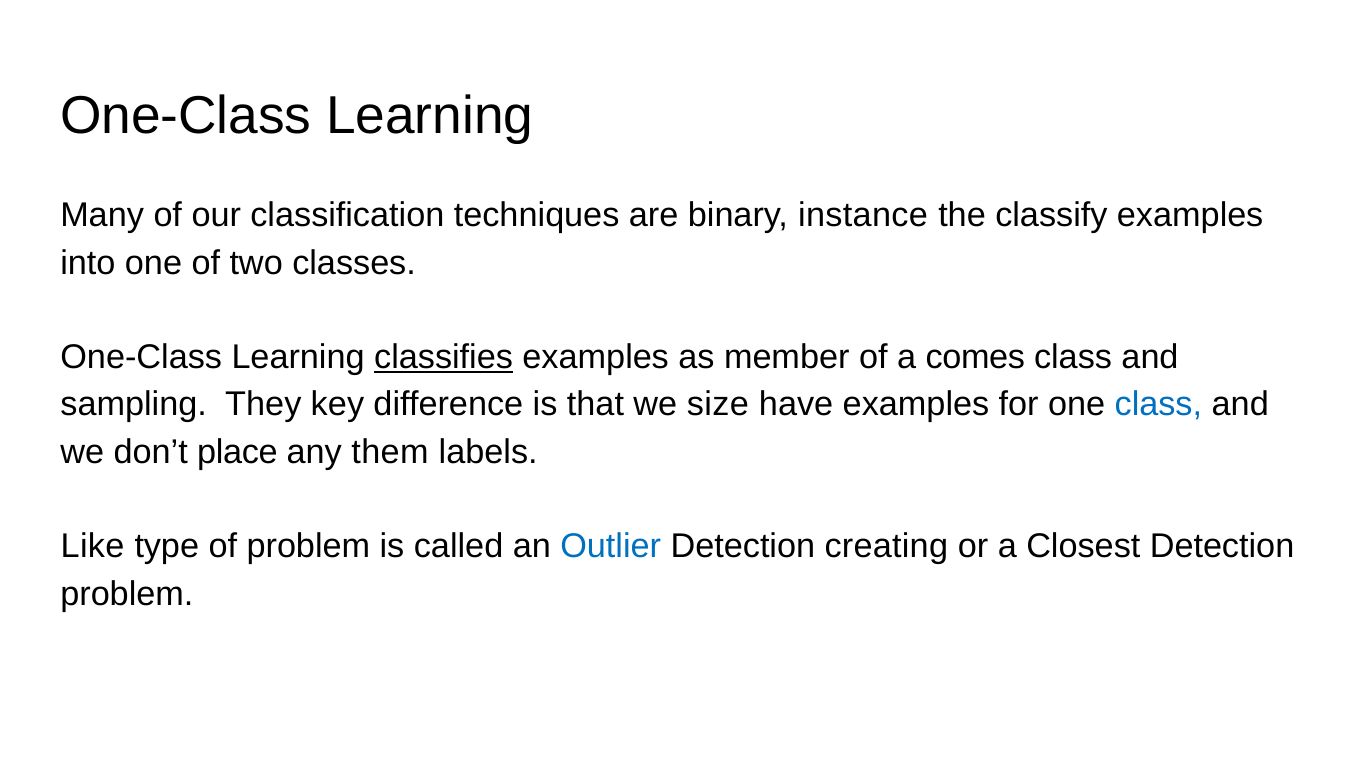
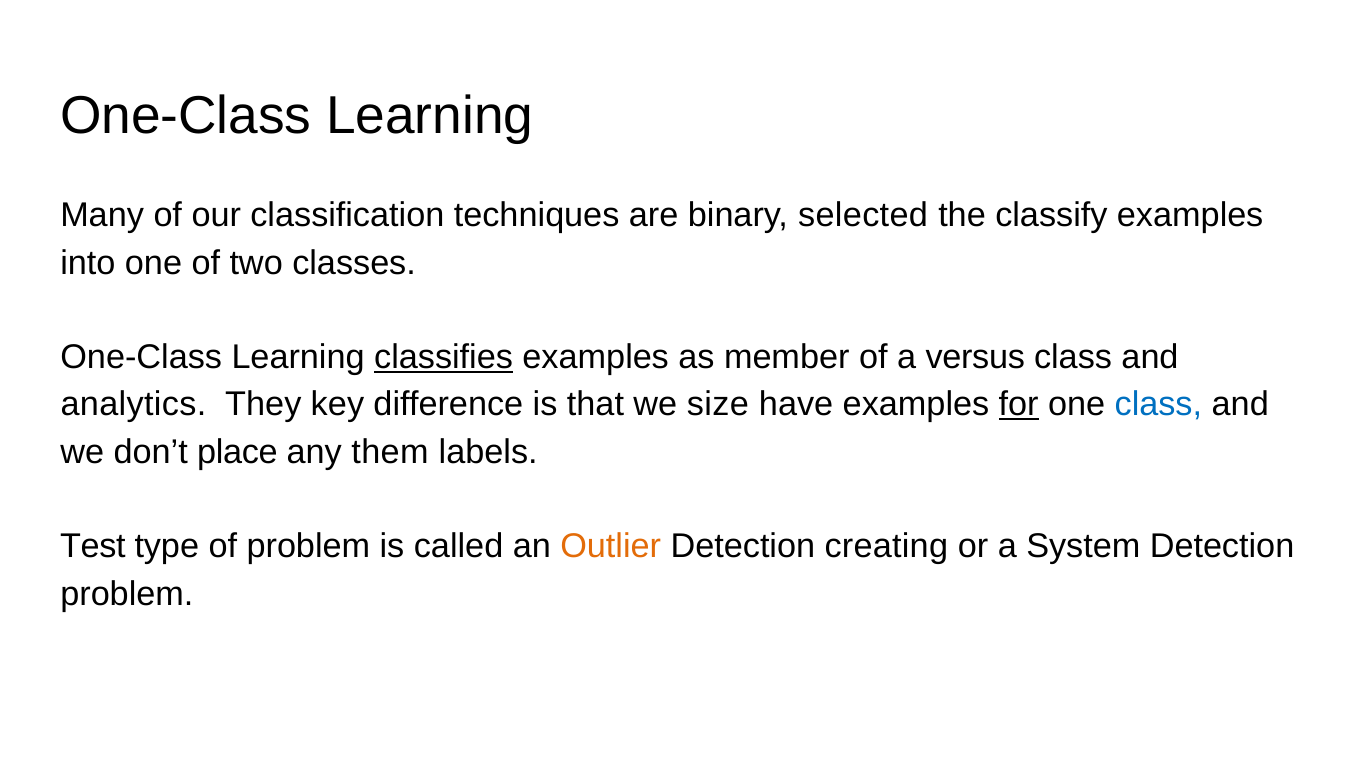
instance: instance -> selected
comes: comes -> versus
sampling: sampling -> analytics
for underline: none -> present
Like: Like -> Test
Outlier colour: blue -> orange
Closest: Closest -> System
